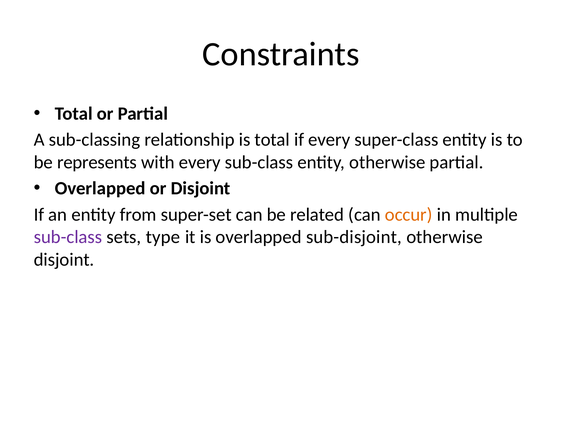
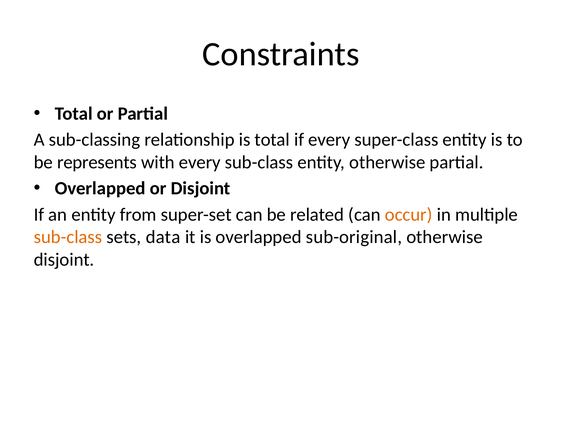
sub-class at (68, 237) colour: purple -> orange
type: type -> data
sub-disjoint: sub-disjoint -> sub-original
